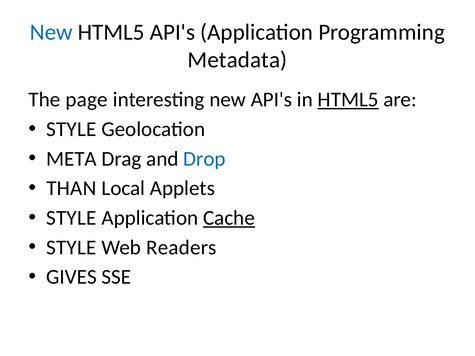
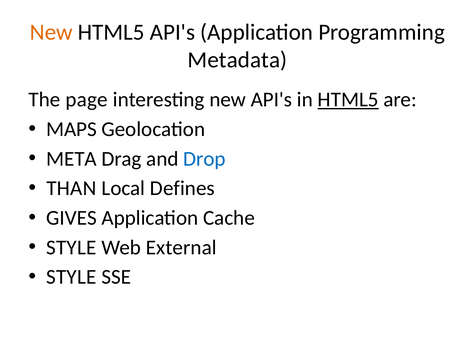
New at (51, 32) colour: blue -> orange
STYLE at (71, 129): STYLE -> MAPS
Applets: Applets -> Defines
STYLE at (71, 218): STYLE -> GIVES
Cache underline: present -> none
Readers: Readers -> External
GIVES at (72, 277): GIVES -> STYLE
